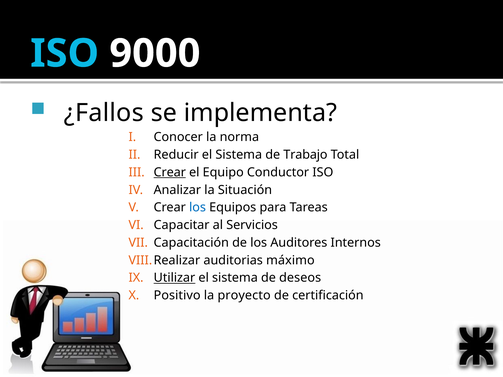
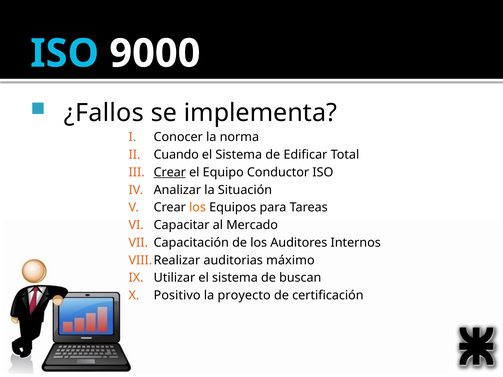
Reducir: Reducir -> Cuando
Trabajo: Trabajo -> Edificar
los at (198, 208) colour: blue -> orange
Servicios: Servicios -> Mercado
Utilizar underline: present -> none
deseos: deseos -> buscan
